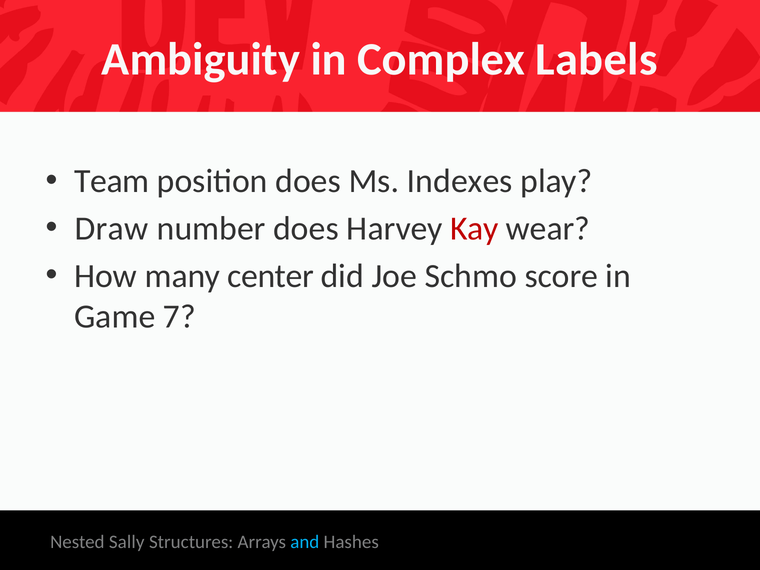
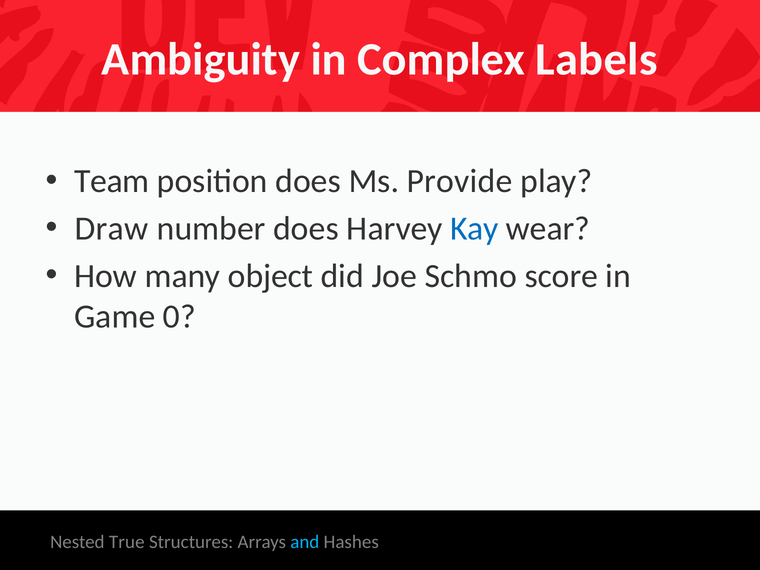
Indexes: Indexes -> Provide
Kay colour: red -> blue
center: center -> object
7: 7 -> 0
Sally: Sally -> True
